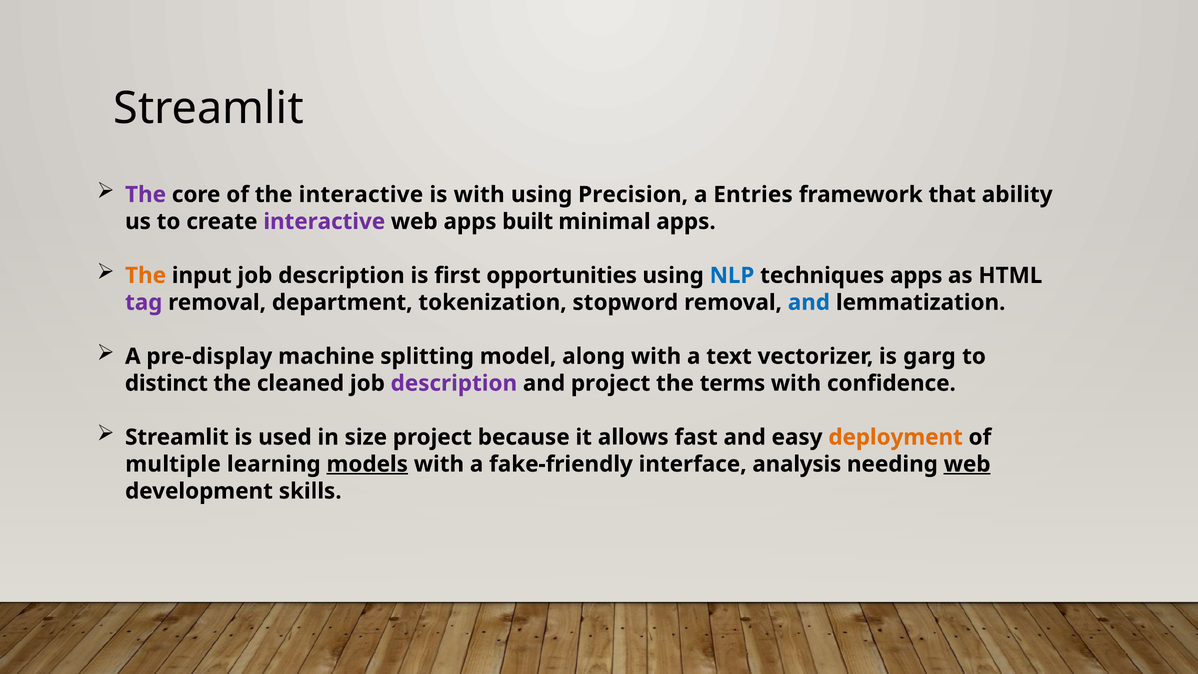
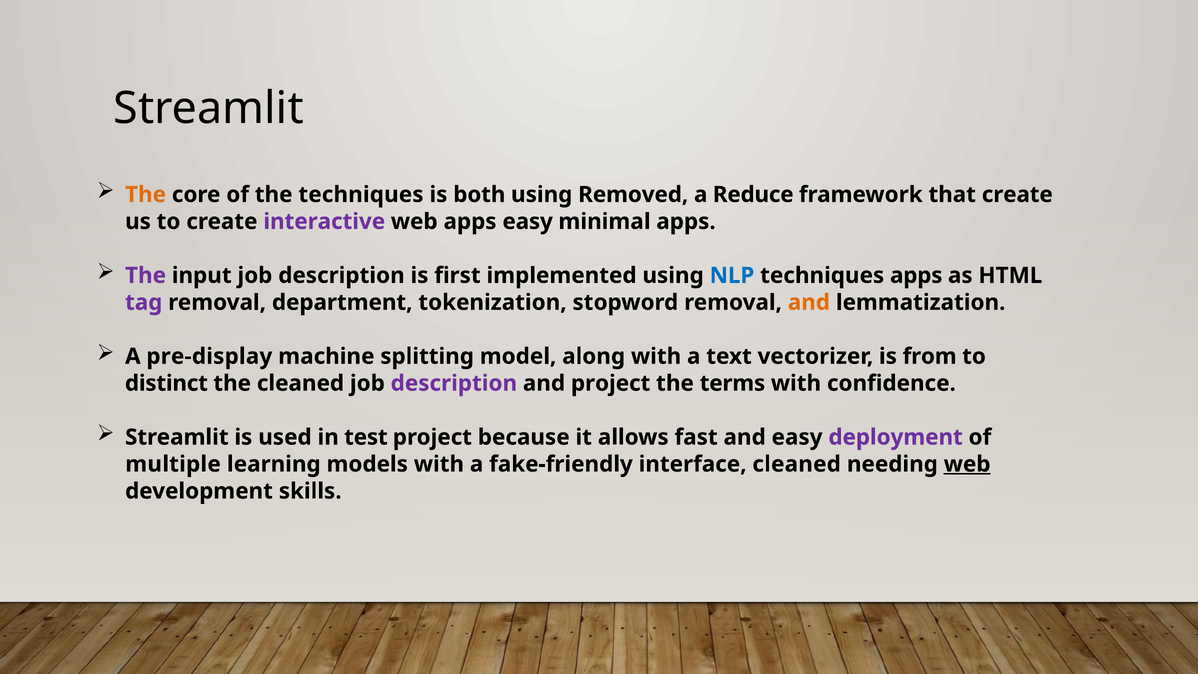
The at (146, 195) colour: purple -> orange
the interactive: interactive -> techniques
is with: with -> both
Precision: Precision -> Removed
Entries: Entries -> Reduce
that ability: ability -> create
apps built: built -> easy
The at (146, 275) colour: orange -> purple
opportunities: opportunities -> implemented
and at (809, 302) colour: blue -> orange
garg: garg -> from
size: size -> test
deployment colour: orange -> purple
models underline: present -> none
interface analysis: analysis -> cleaned
